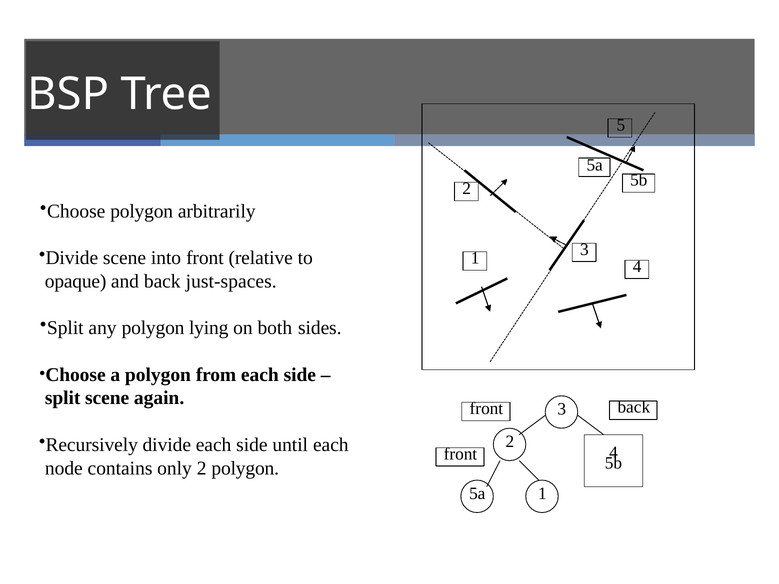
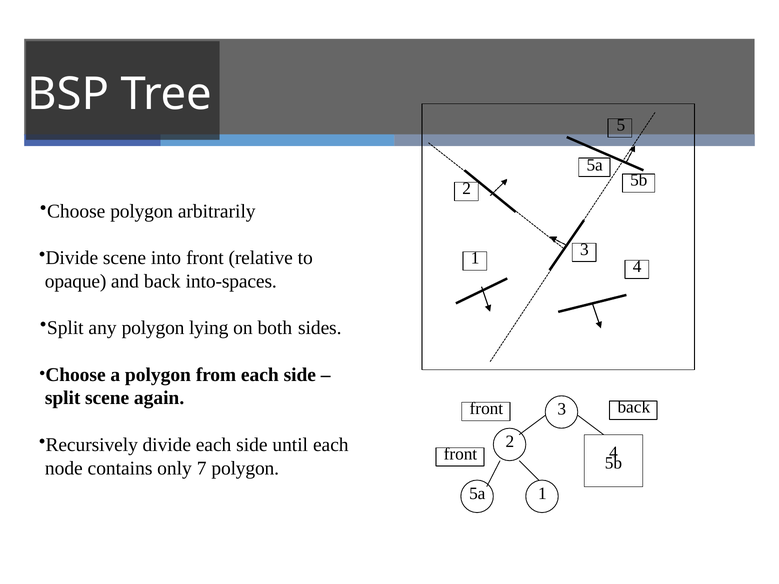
just-spaces: just-spaces -> into-spaces
only 2: 2 -> 7
